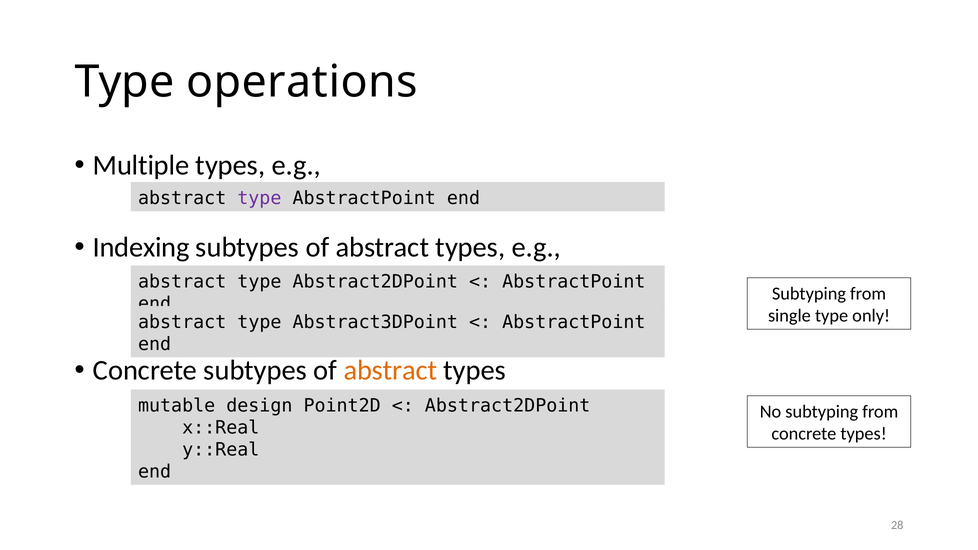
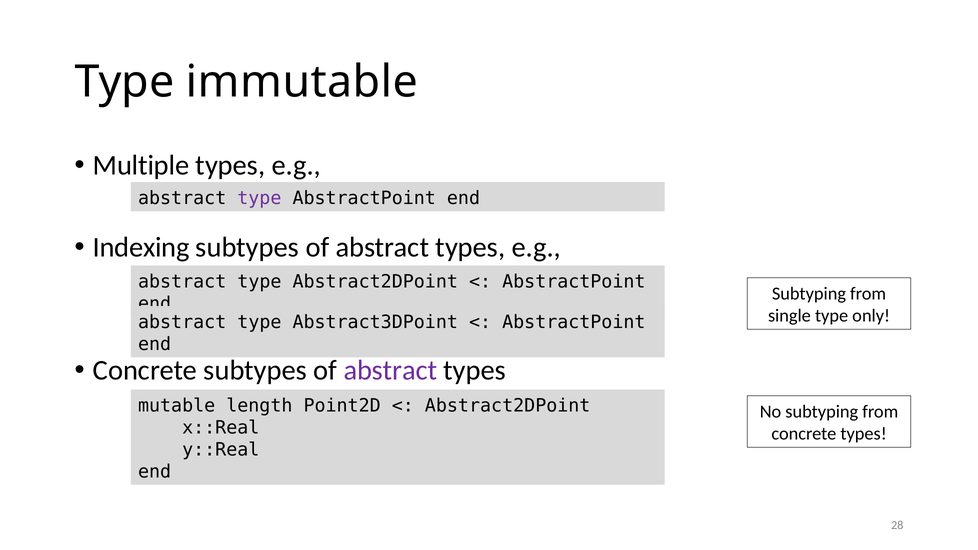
operations: operations -> immutable
abstract at (390, 370) colour: orange -> purple
design: design -> length
